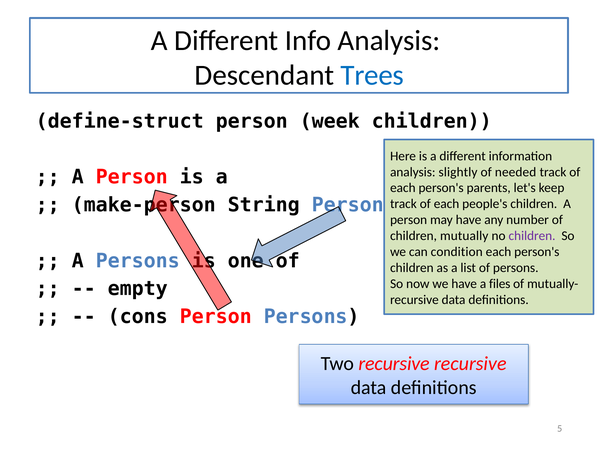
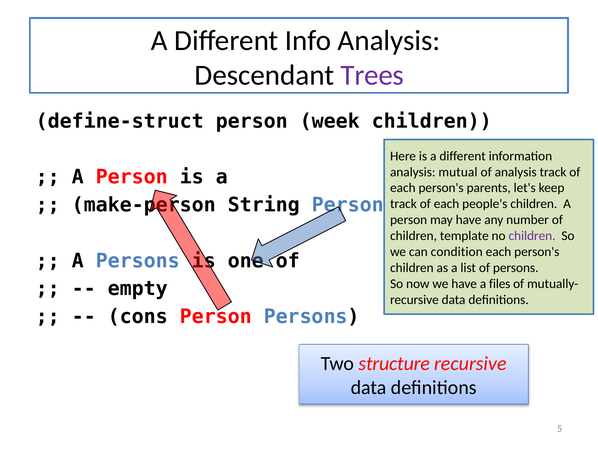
Trees colour: blue -> purple
slightly: slightly -> mutual
of needed: needed -> analysis
mutually: mutually -> template
Two recursive: recursive -> structure
